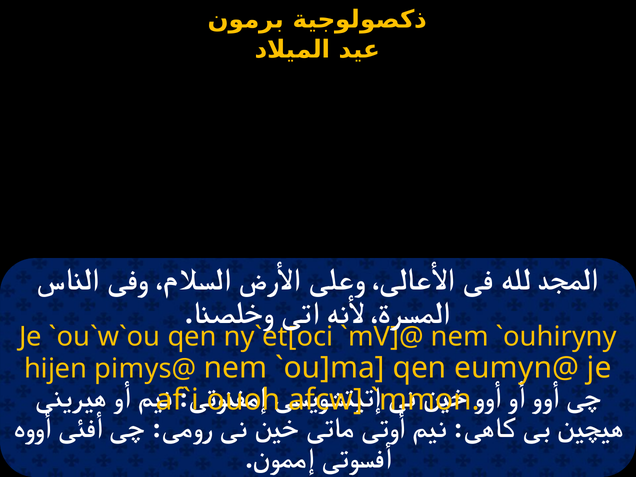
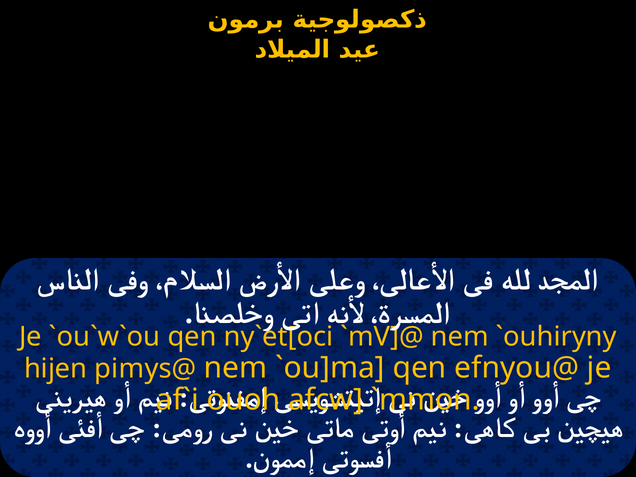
eumyn@: eumyn@ -> efnyou@
